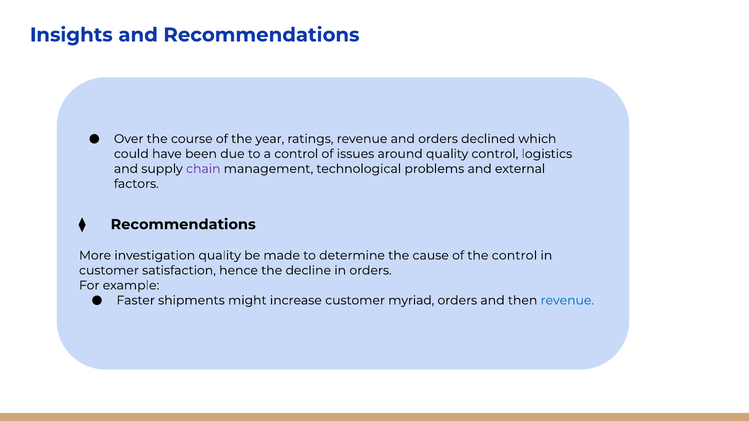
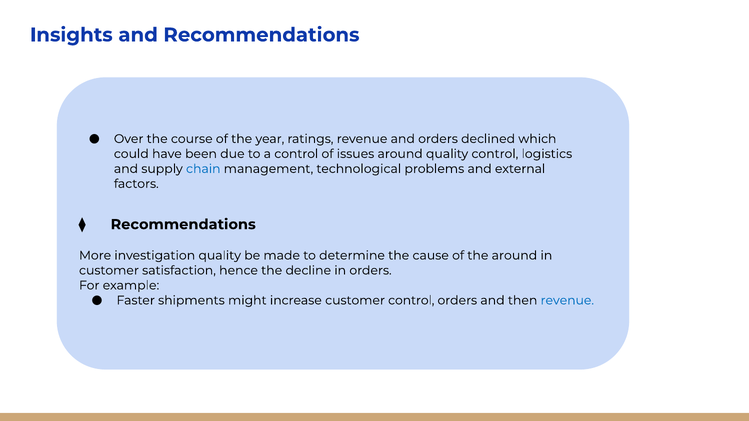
chain colour: purple -> blue
the control: control -> around
customer myriad: myriad -> control
